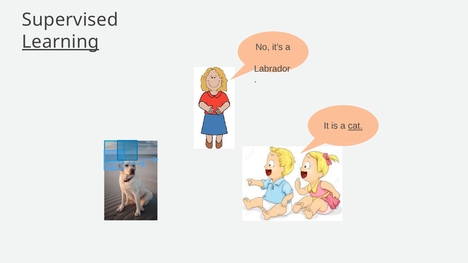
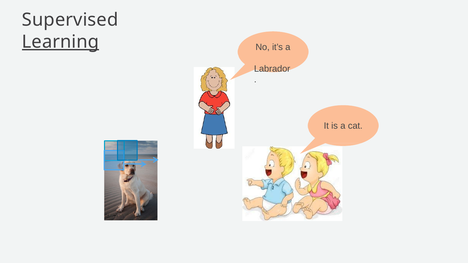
cat underline: present -> none
